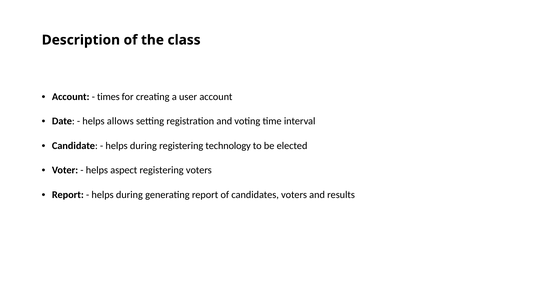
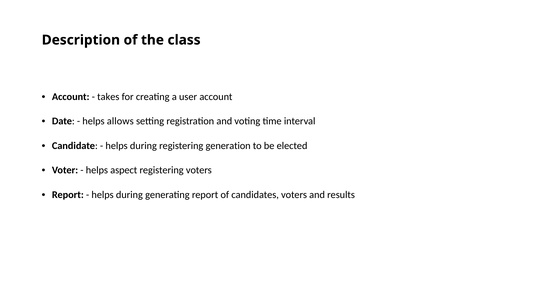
times: times -> takes
technology: technology -> generation
